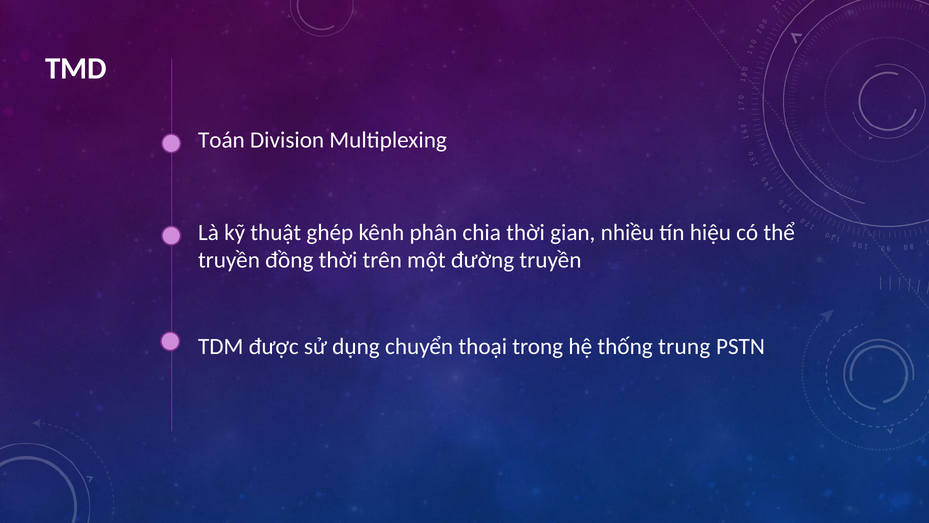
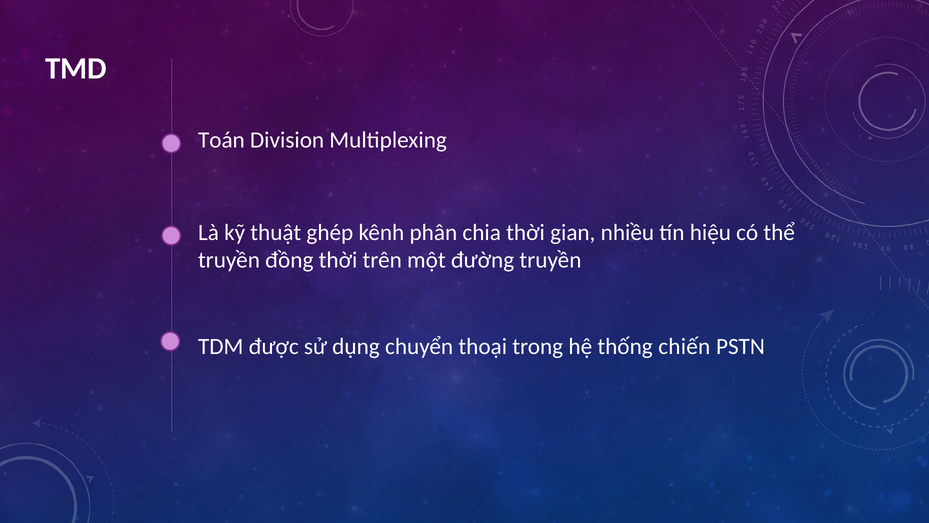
trung: trung -> chiến
